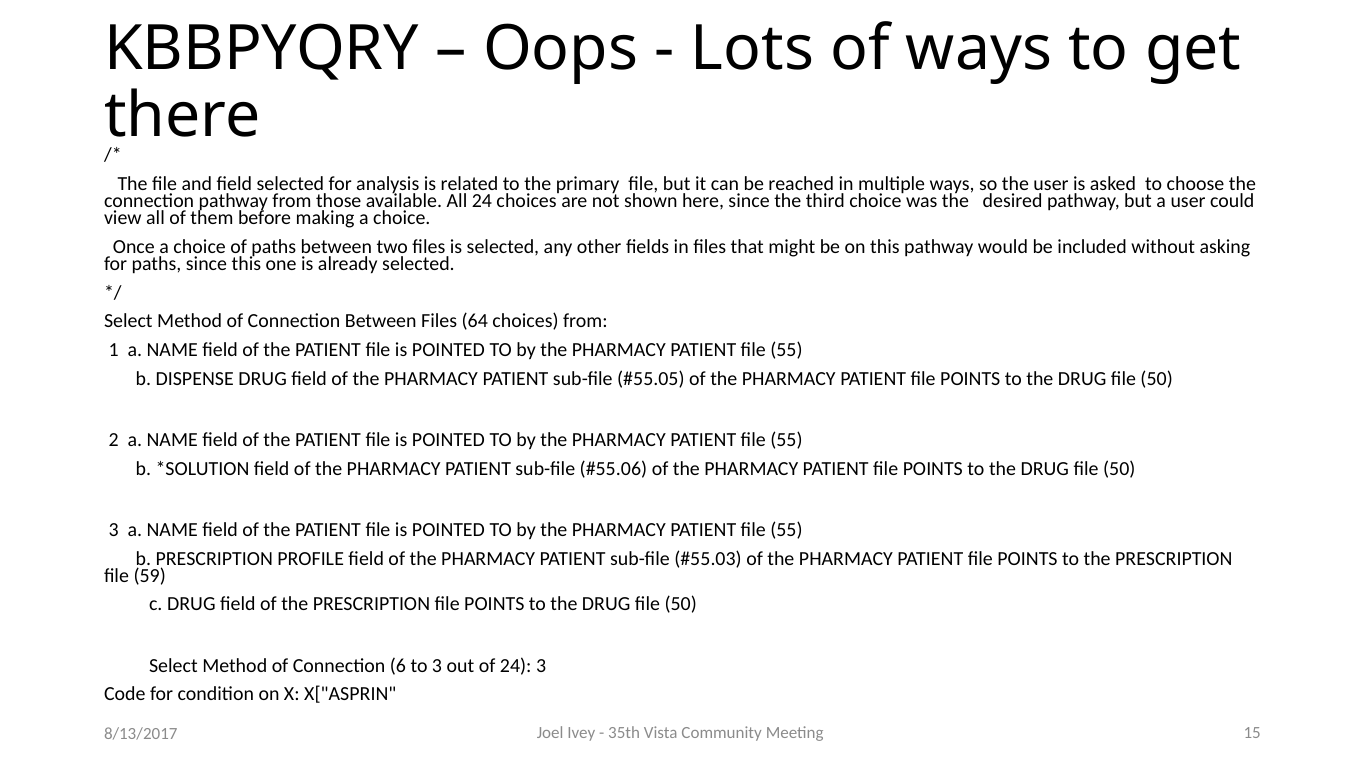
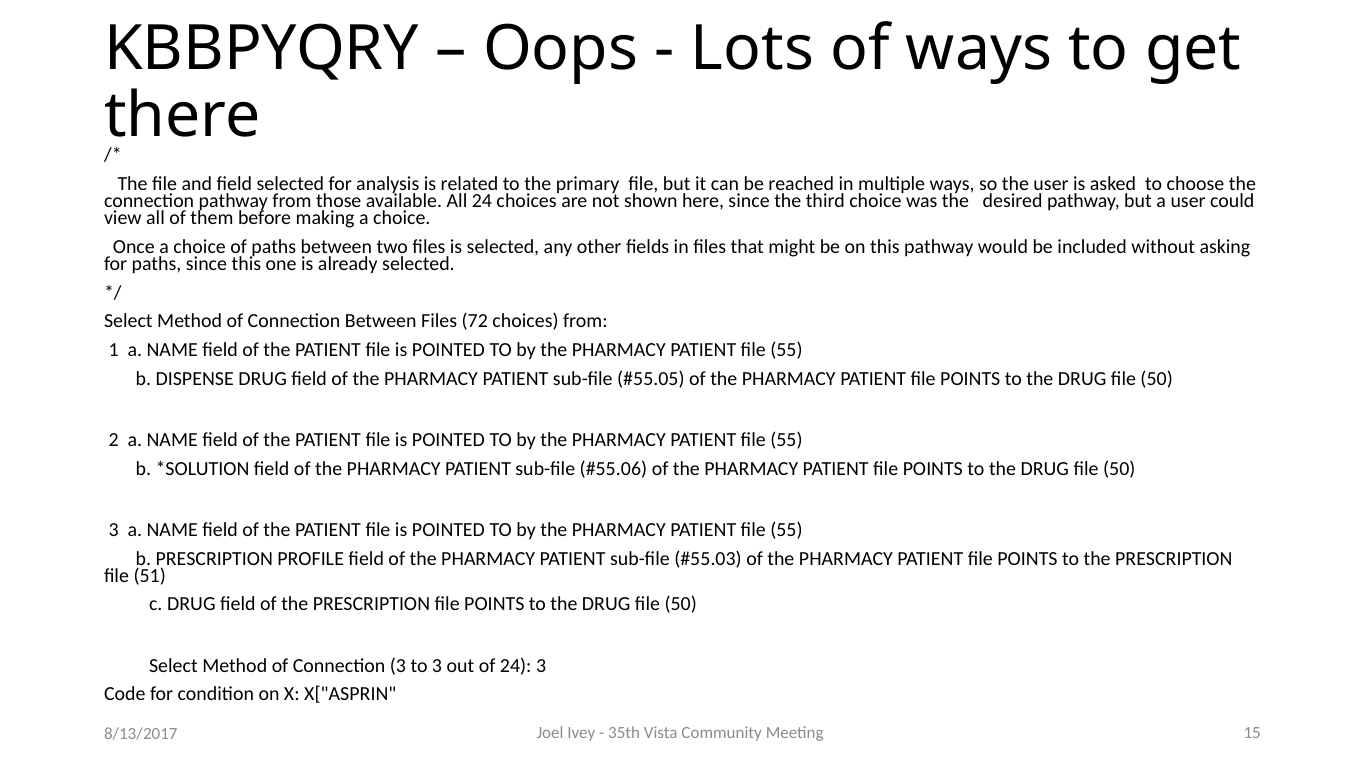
64: 64 -> 72
59: 59 -> 51
Connection 6: 6 -> 3
